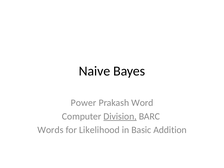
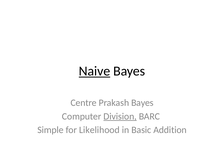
Naive underline: none -> present
Power: Power -> Centre
Prakash Word: Word -> Bayes
Words: Words -> Simple
